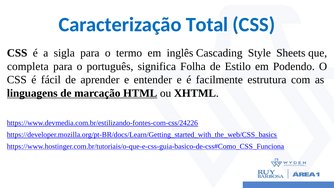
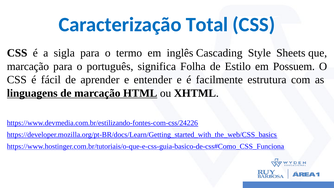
completa at (28, 66): completa -> marcação
Podendo: Podendo -> Possuem
